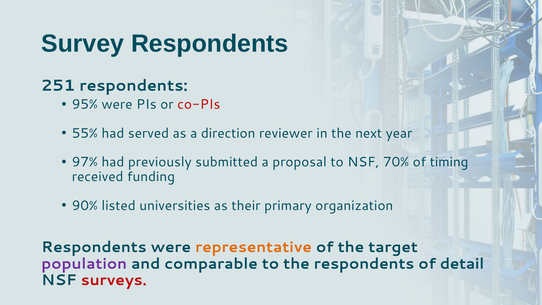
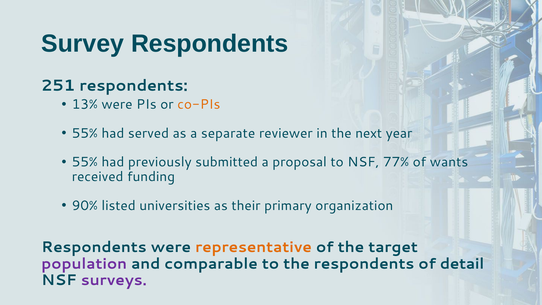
95%: 95% -> 13%
co-PIs colour: red -> orange
direction: direction -> separate
97% at (85, 162): 97% -> 55%
70%: 70% -> 77%
timing: timing -> wants
surveys colour: red -> purple
